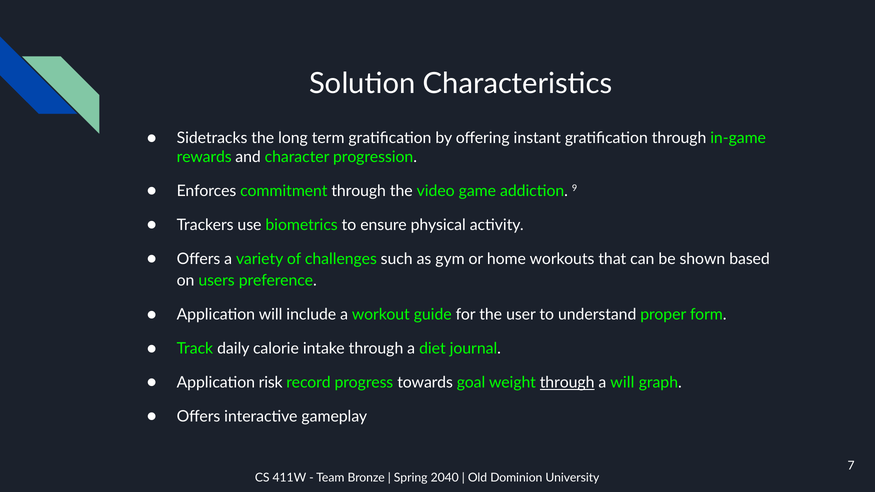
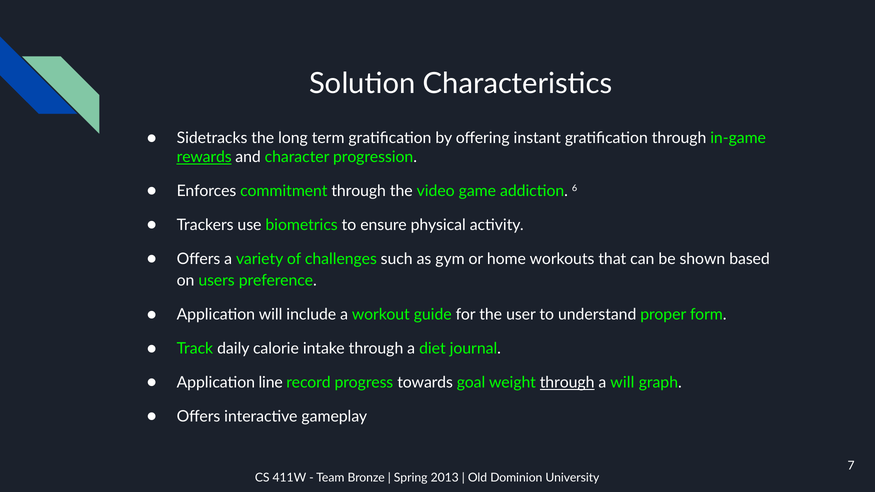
rewards underline: none -> present
9: 9 -> 6
risk: risk -> line
2040: 2040 -> 2013
